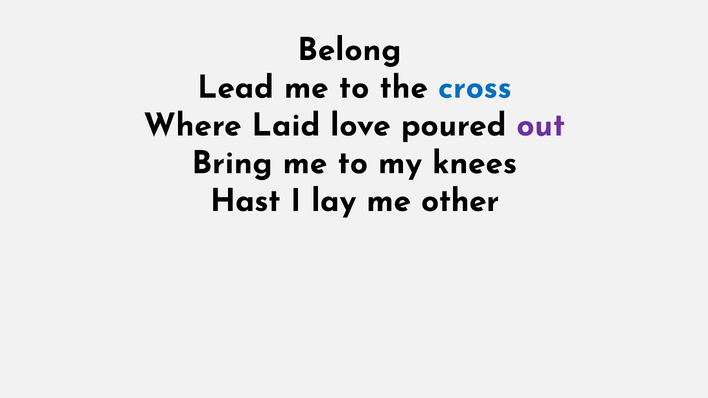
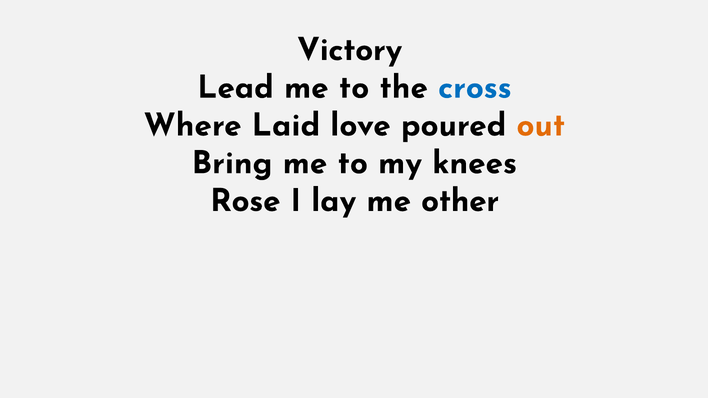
Belong: Belong -> Victory
out colour: purple -> orange
Hast: Hast -> Rose
